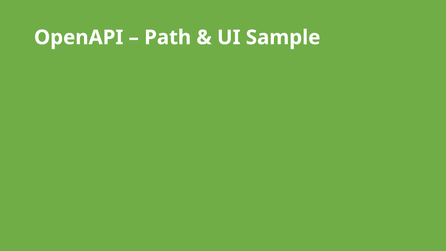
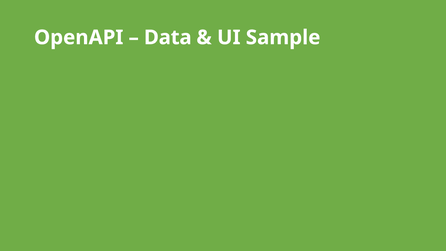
Path: Path -> Data
